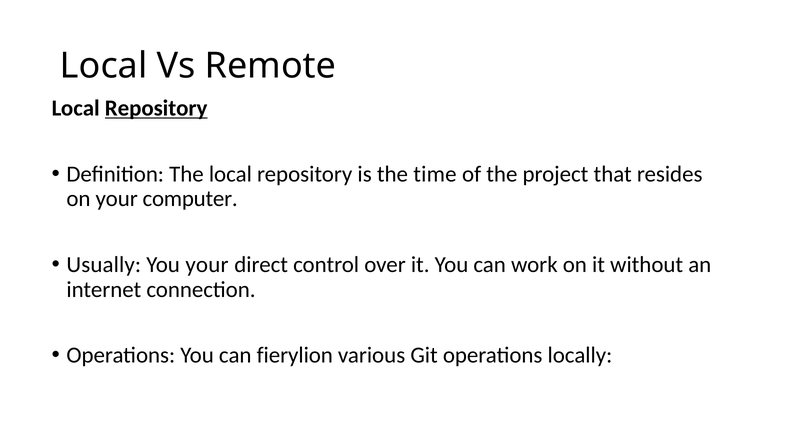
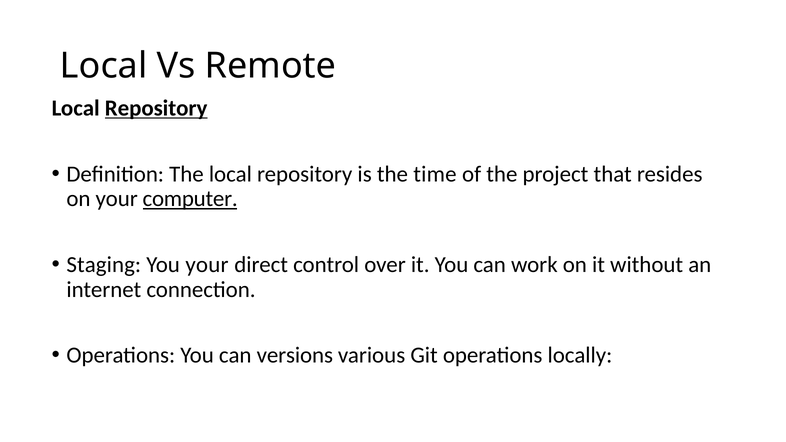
computer underline: none -> present
Usually: Usually -> Staging
fierylion: fierylion -> versions
